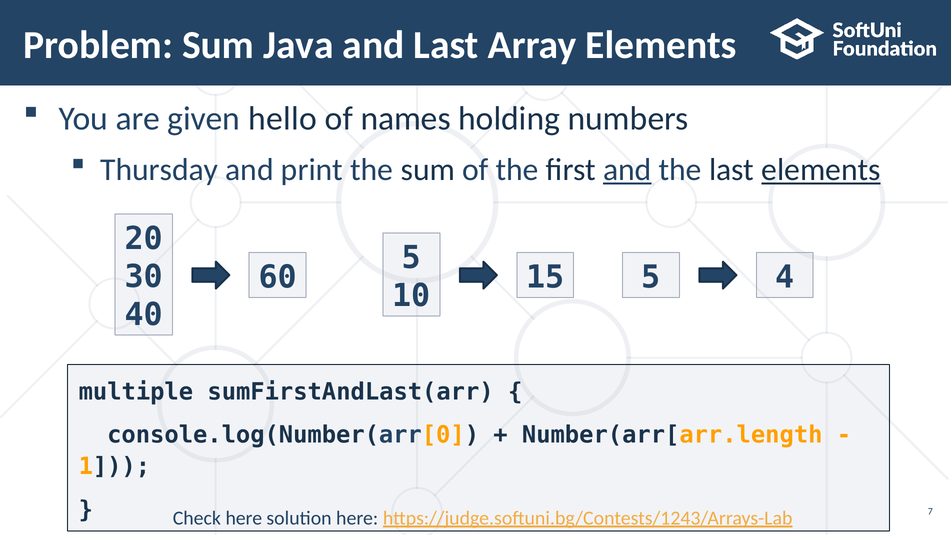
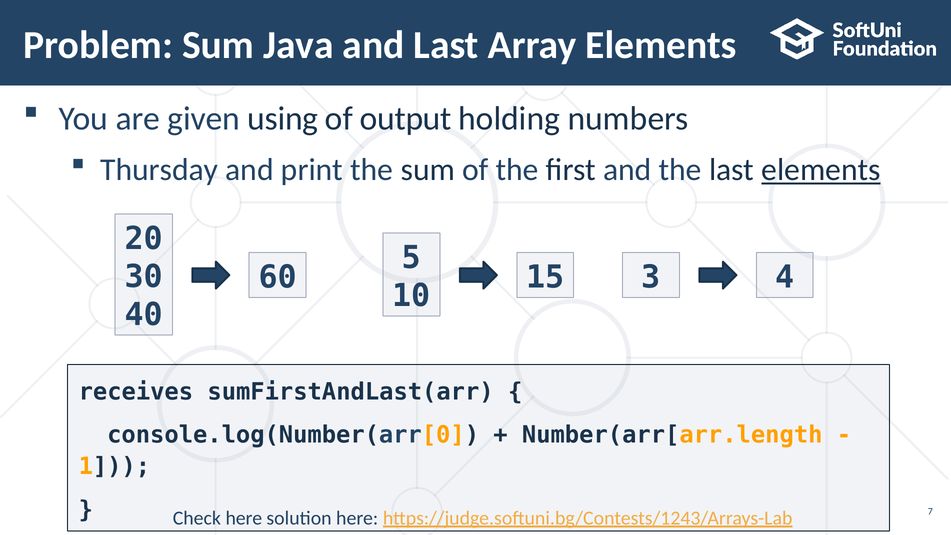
hello: hello -> using
names: names -> output
and at (627, 170) underline: present -> none
15 5: 5 -> 3
multiple: multiple -> receives
